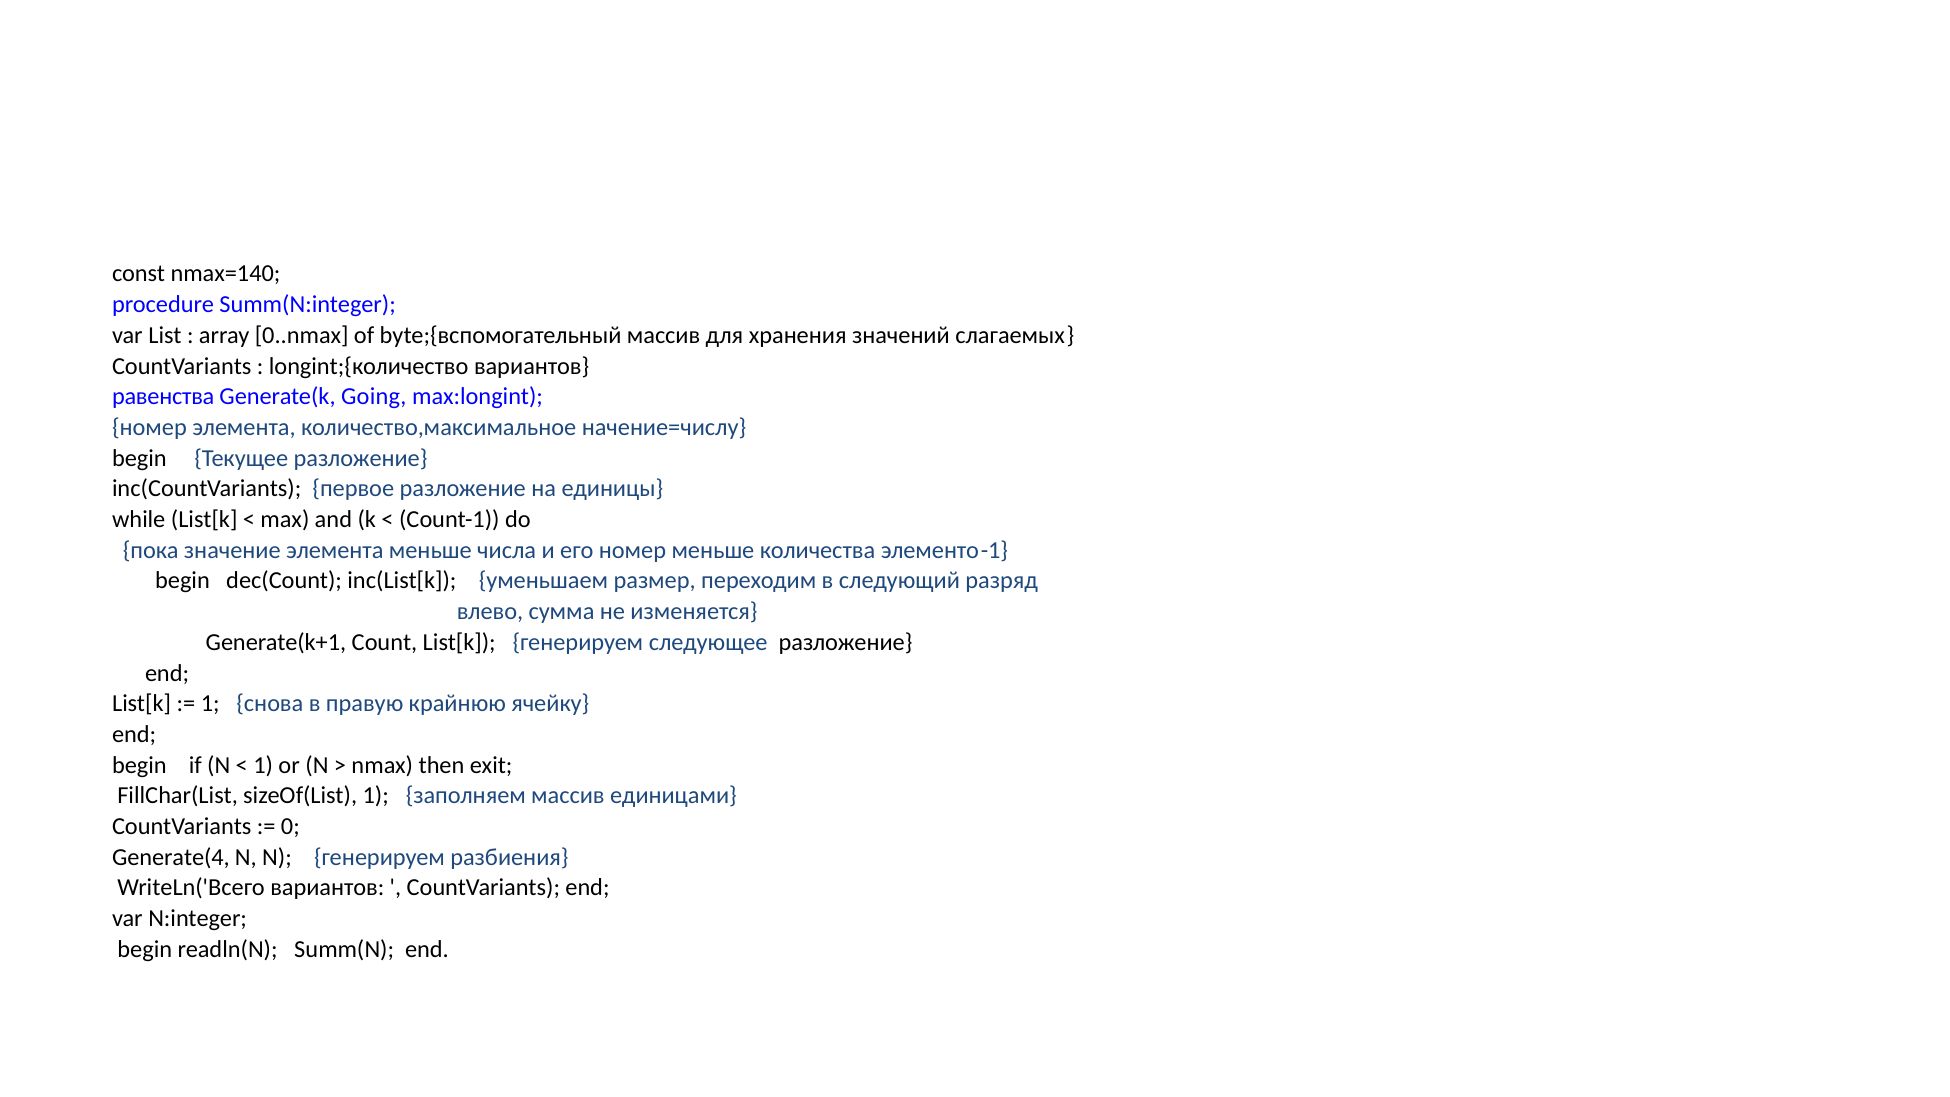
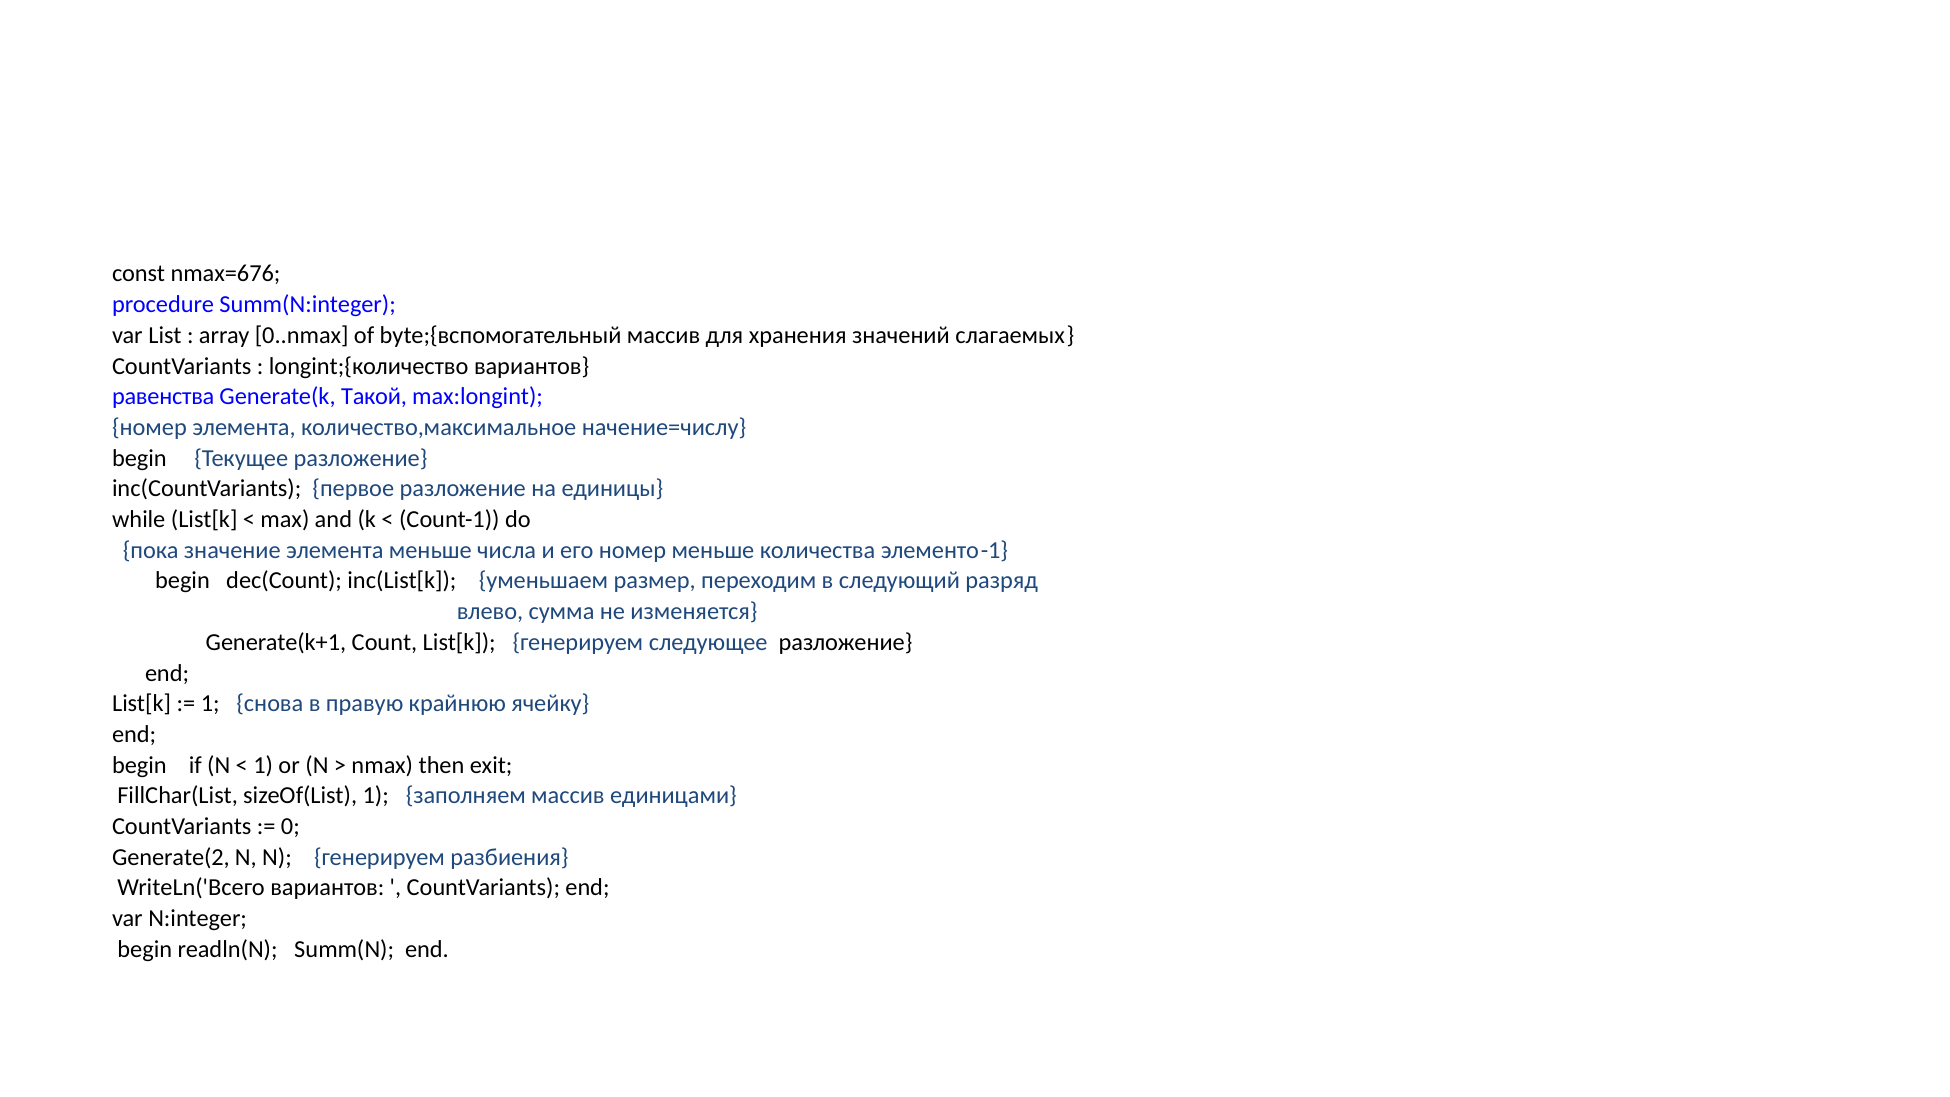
nmax=140: nmax=140 -> nmax=676
Going: Going -> Такой
Generate(4: Generate(4 -> Generate(2
